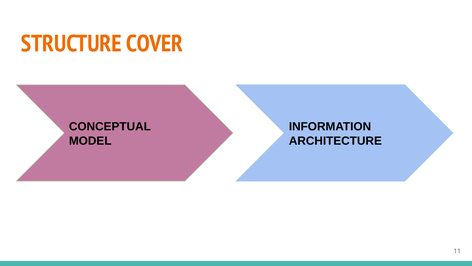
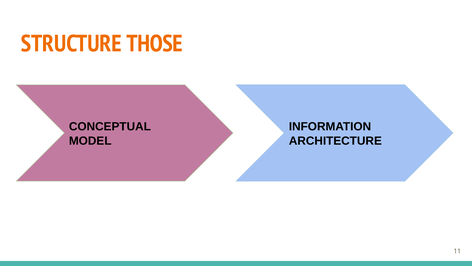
COVER: COVER -> THOSE
